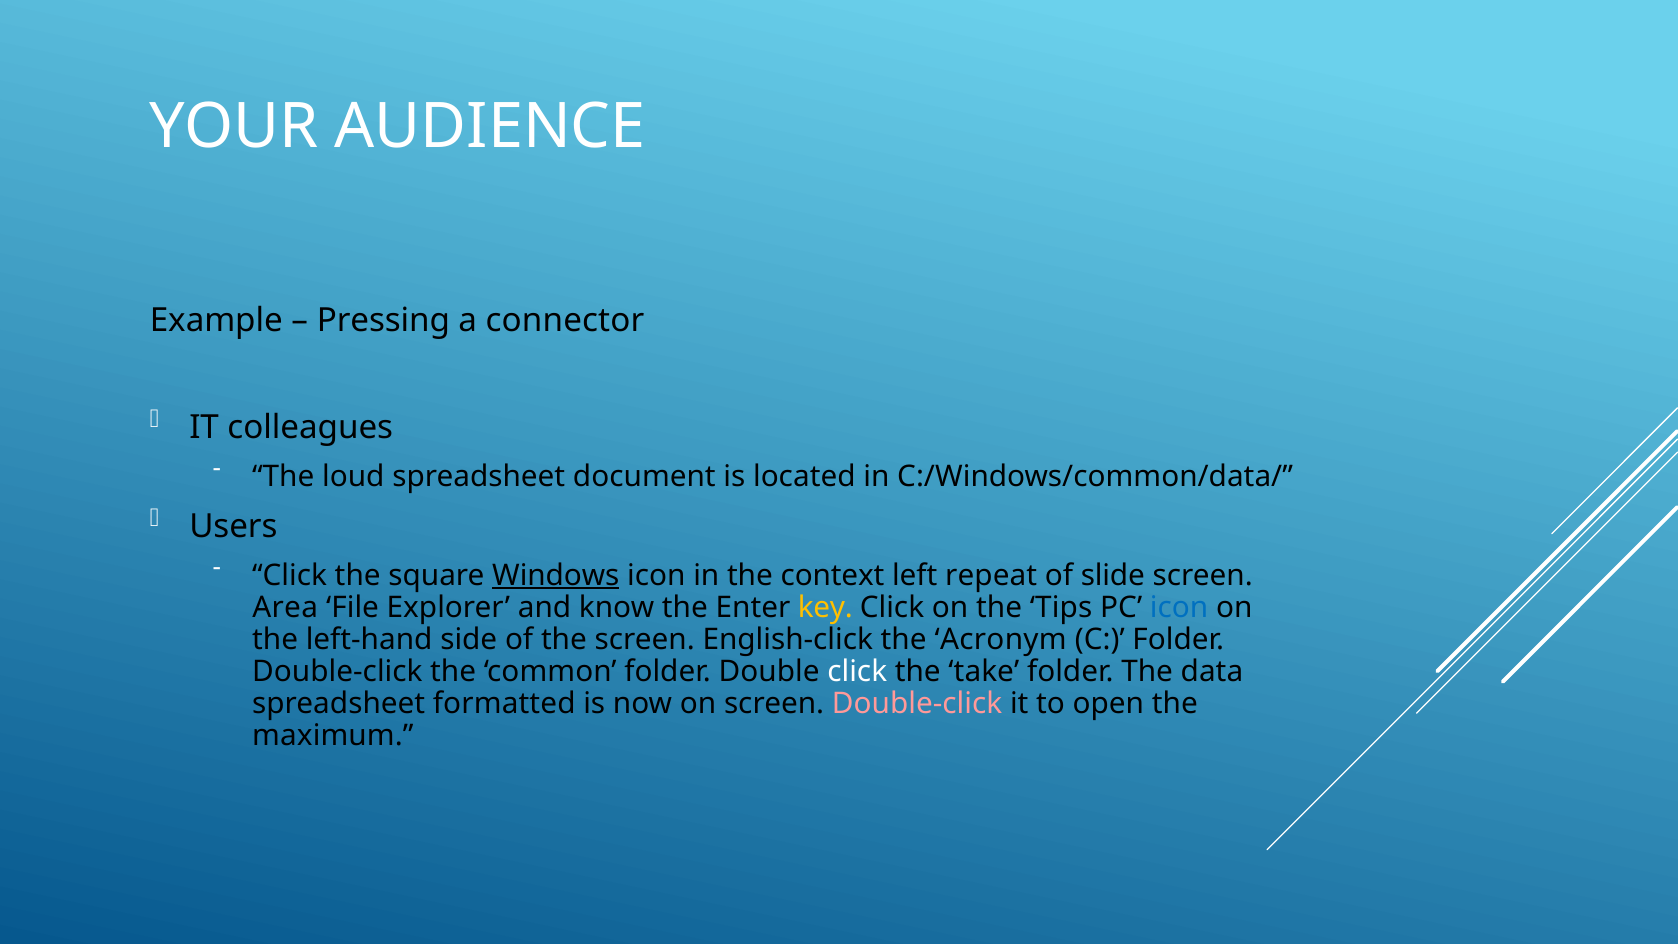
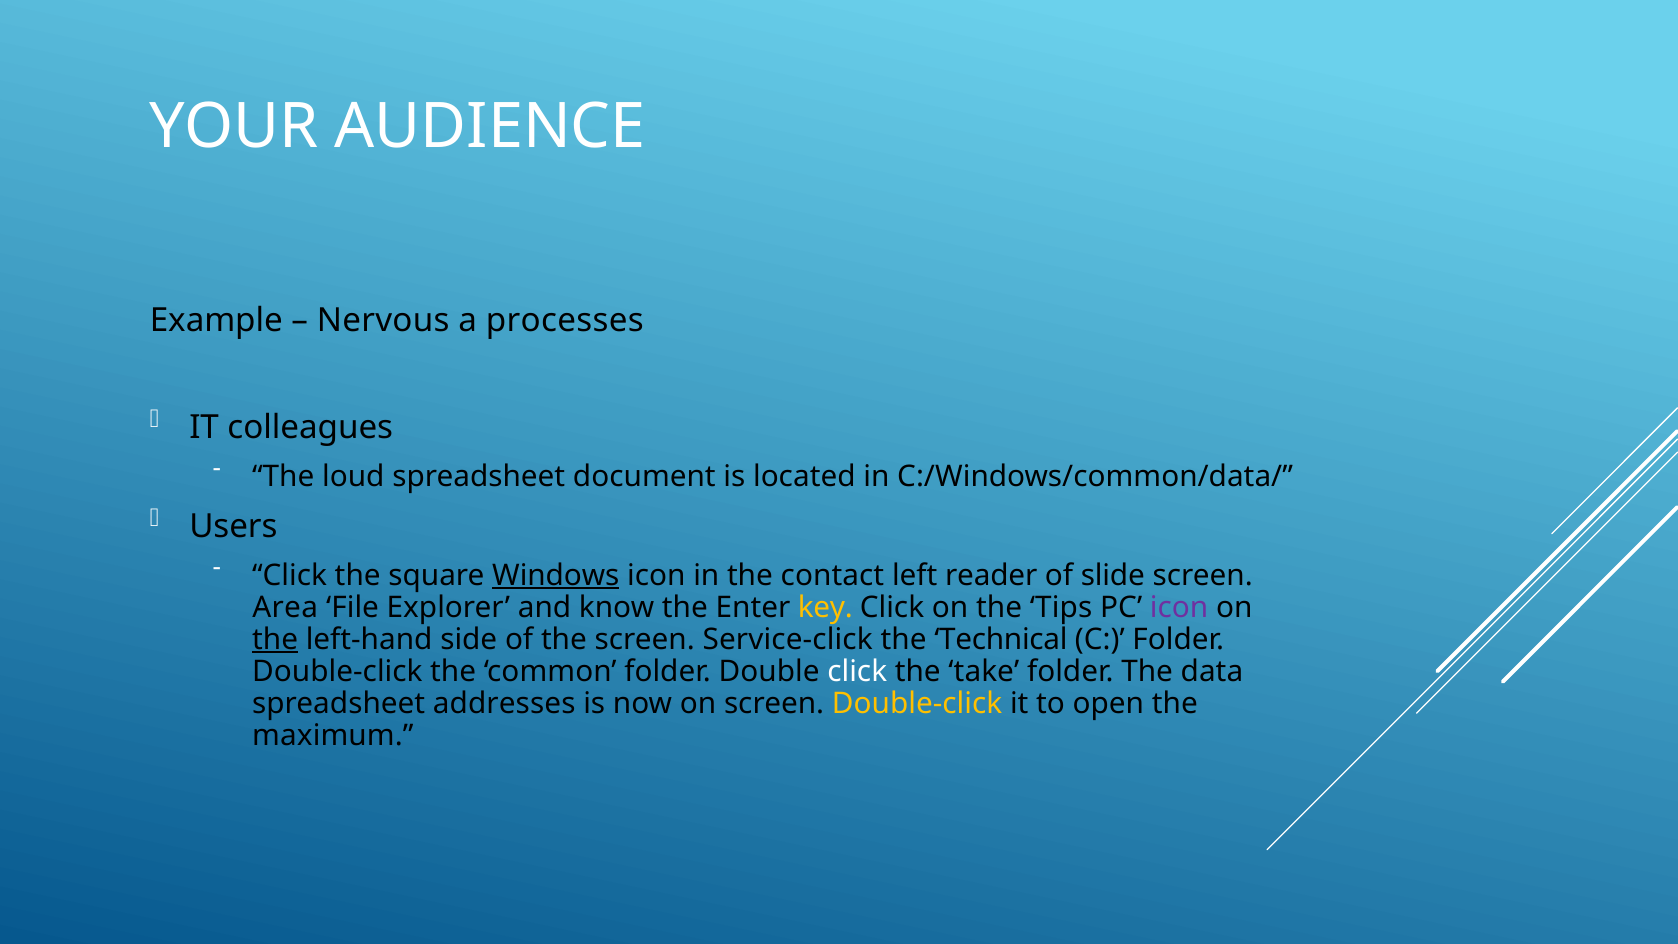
Pressing: Pressing -> Nervous
connector: connector -> processes
context: context -> contact
repeat: repeat -> reader
icon at (1179, 607) colour: blue -> purple
the at (275, 639) underline: none -> present
English-click: English-click -> Service-click
Acronym: Acronym -> Technical
formatted: formatted -> addresses
Double-click at (917, 704) colour: pink -> yellow
